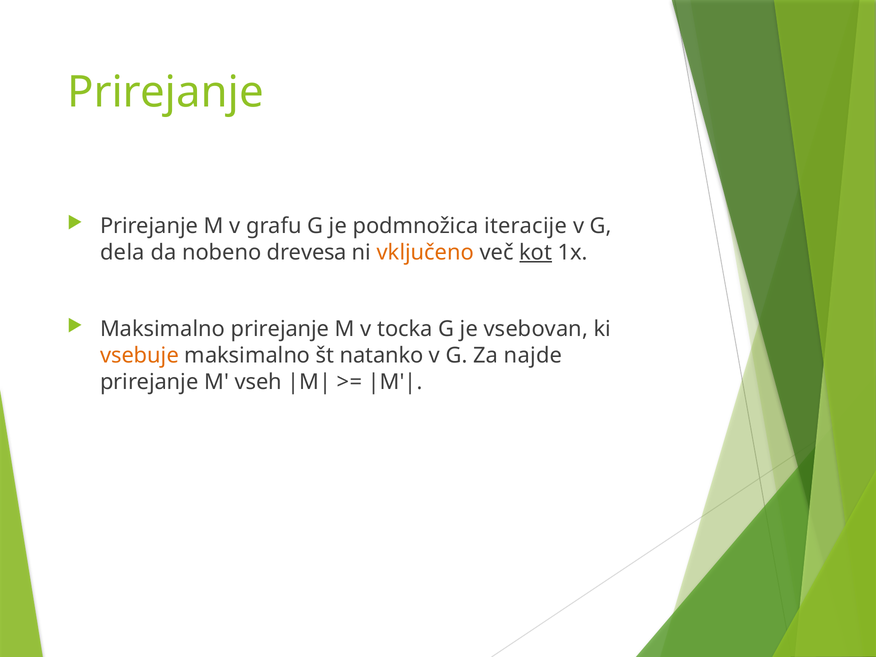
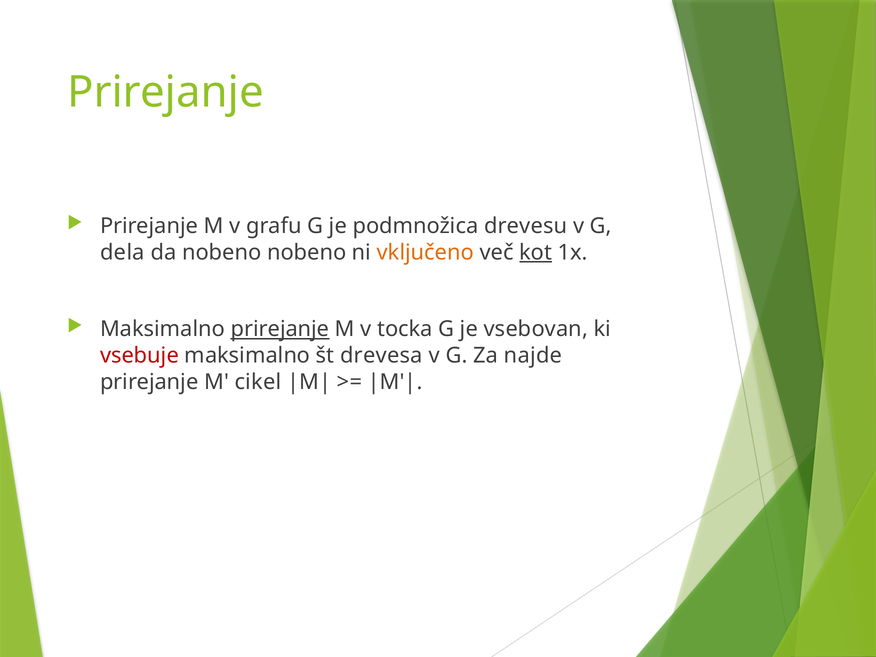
iteracije: iteracije -> drevesu
nobeno drevesa: drevesa -> nobeno
prirejanje at (280, 329) underline: none -> present
vsebuje colour: orange -> red
natanko: natanko -> drevesa
vseh: vseh -> cikel
